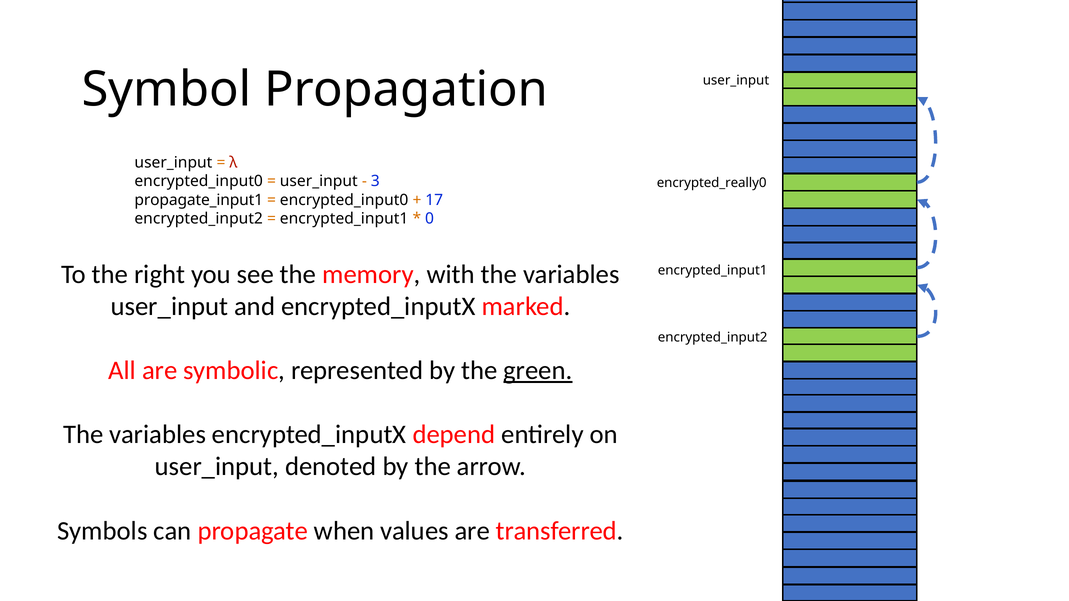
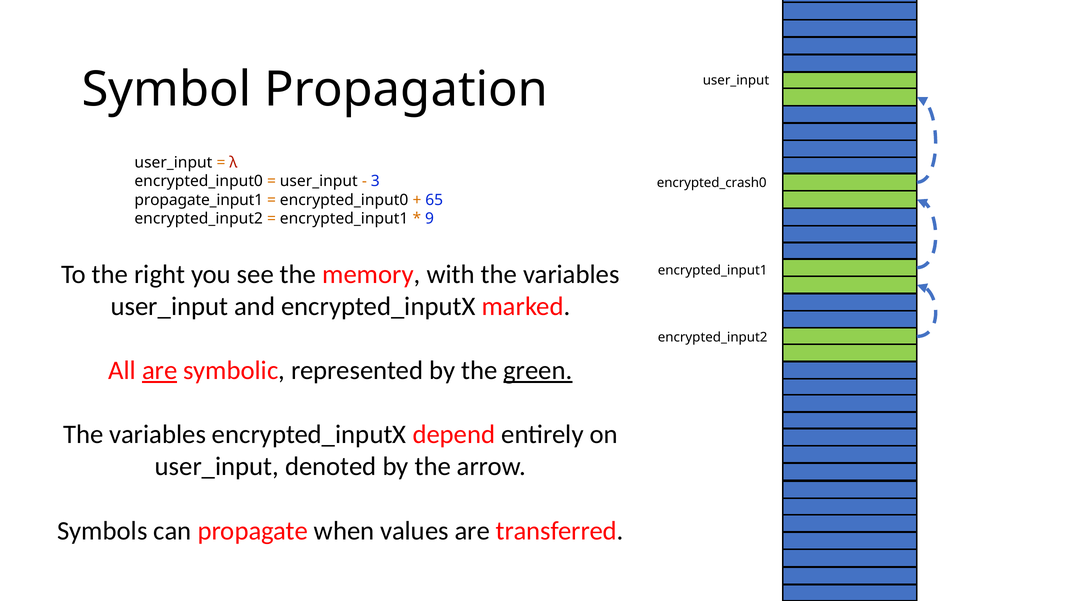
encrypted_really0: encrypted_really0 -> encrypted_crash0
17: 17 -> 65
0: 0 -> 9
are at (160, 371) underline: none -> present
